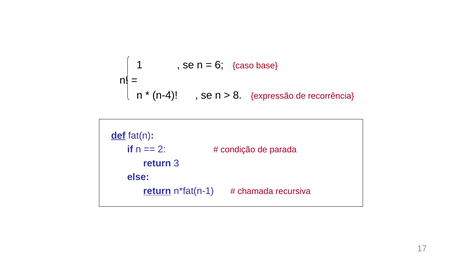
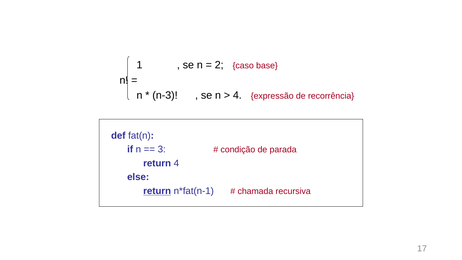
6: 6 -> 2
n-4: n-4 -> n-3
8 at (237, 95): 8 -> 4
def underline: present -> none
2: 2 -> 3
return 3: 3 -> 4
